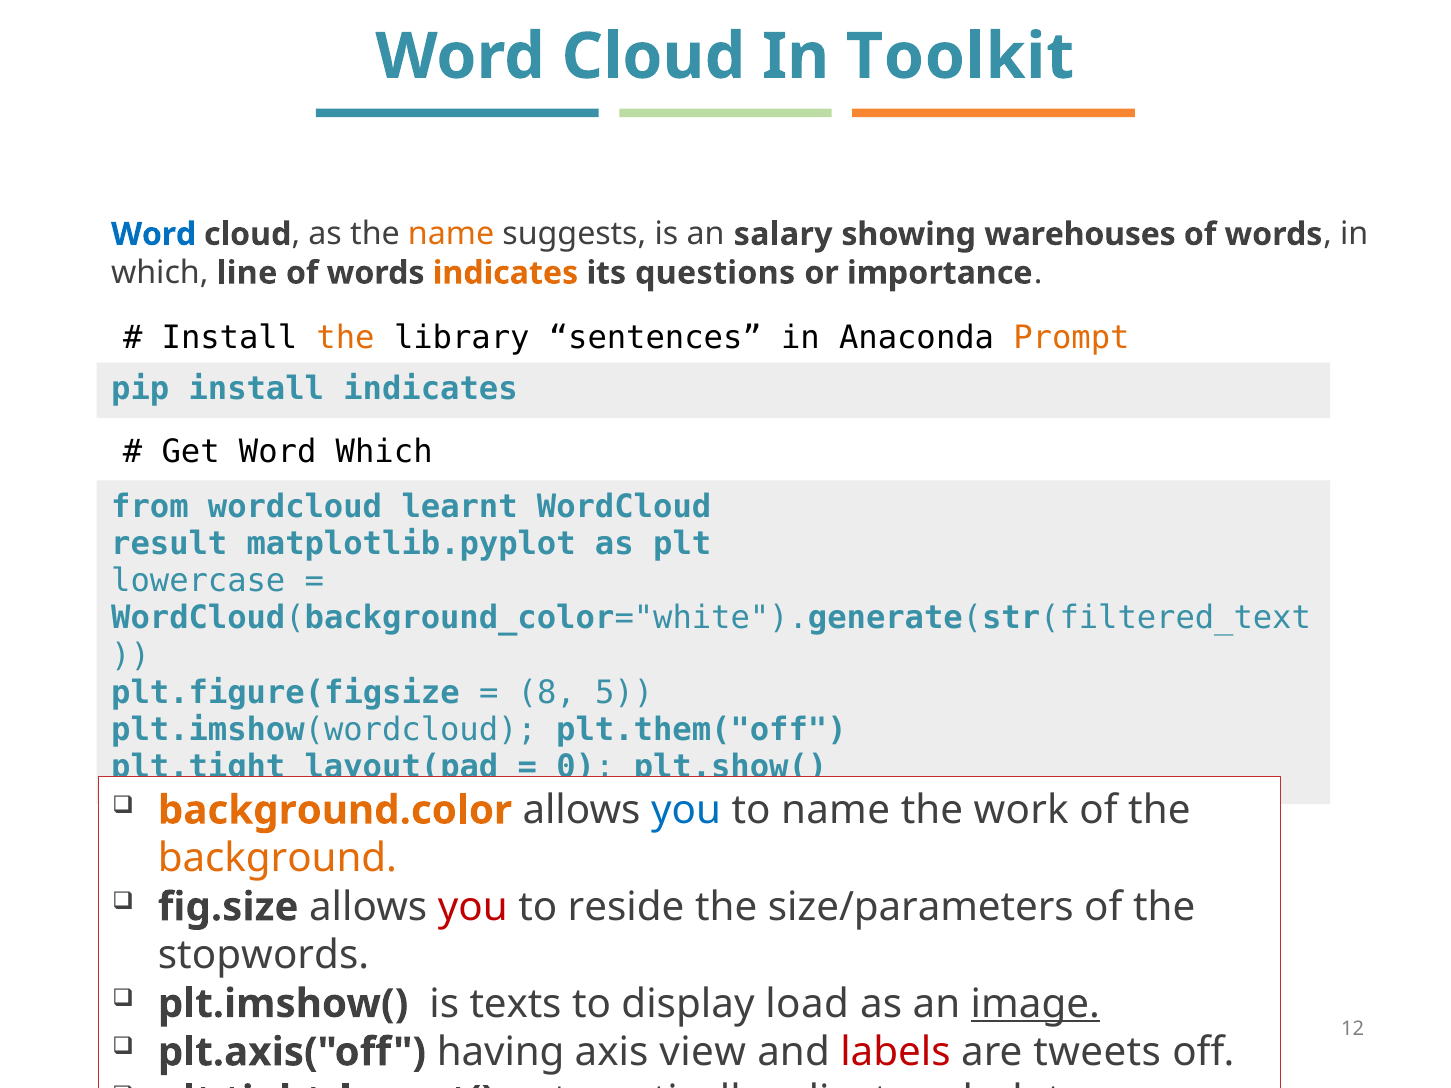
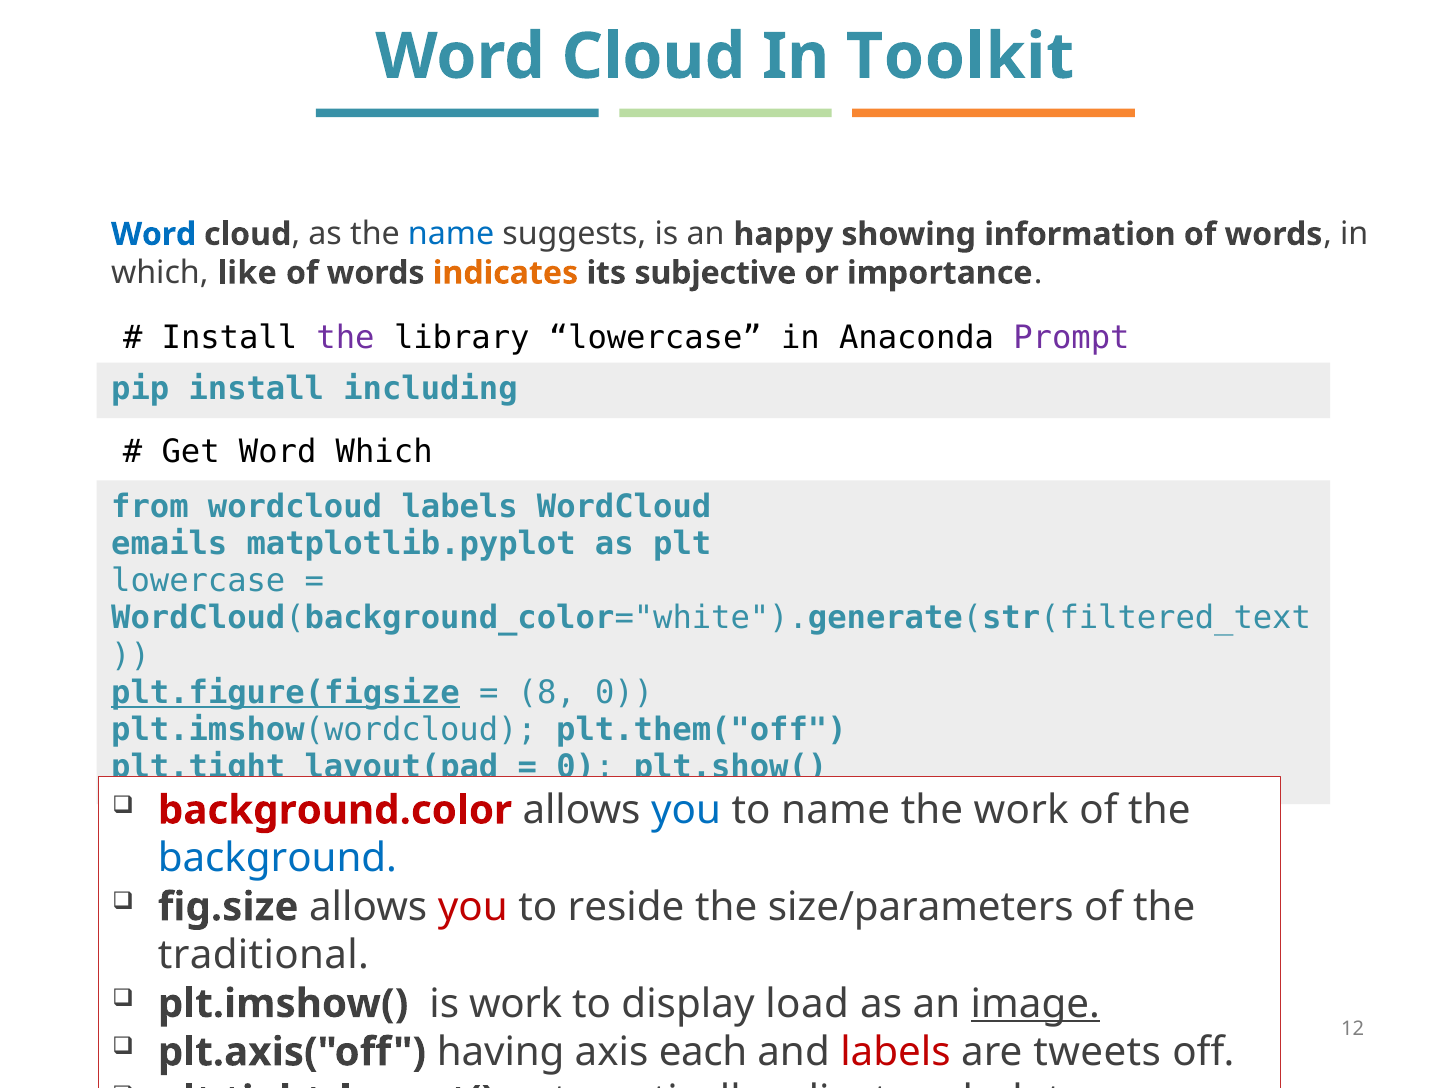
name at (451, 234) colour: orange -> blue
salary: salary -> happy
warehouses: warehouses -> information
line: line -> like
questions: questions -> subjective
the at (346, 338) colour: orange -> purple
library sentences: sentences -> lowercase
Prompt colour: orange -> purple
install indicates: indicates -> including
wordcloud learnt: learnt -> labels
result: result -> emails
plt.figure(figsize underline: none -> present
8 5: 5 -> 0
background.color colour: orange -> red
background colour: orange -> blue
stopwords: stopwords -> traditional
is texts: texts -> work
view: view -> each
